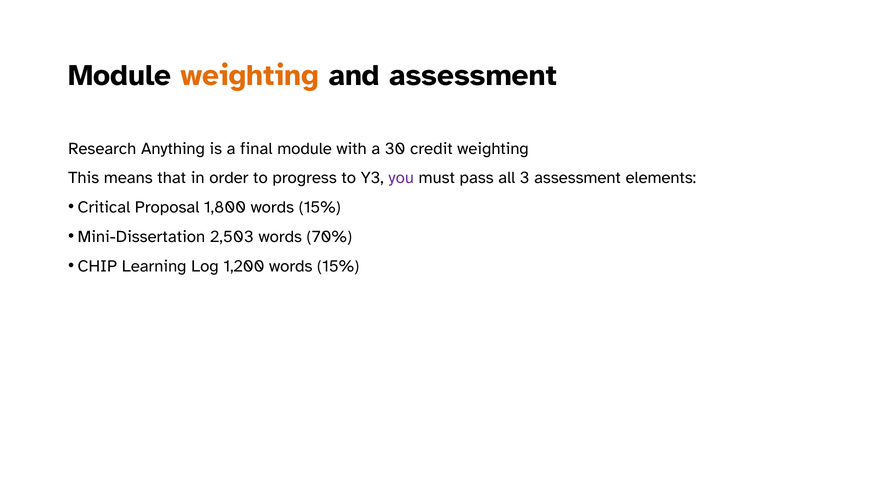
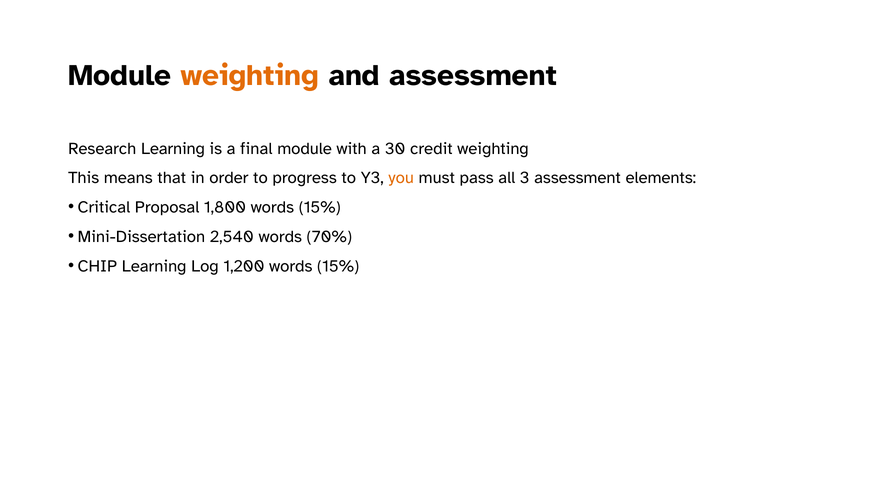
Research Anything: Anything -> Learning
you colour: purple -> orange
2,503: 2,503 -> 2,540
